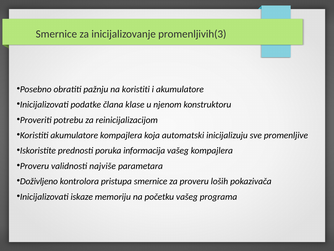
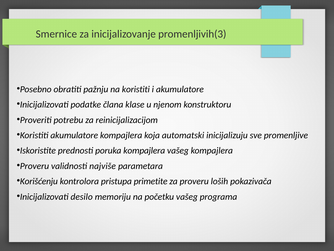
poruka informacija: informacija -> kompajlera
Doživljeno: Doživljeno -> Korišćenju
pristupa smernice: smernice -> primetite
iskaze: iskaze -> desilo
